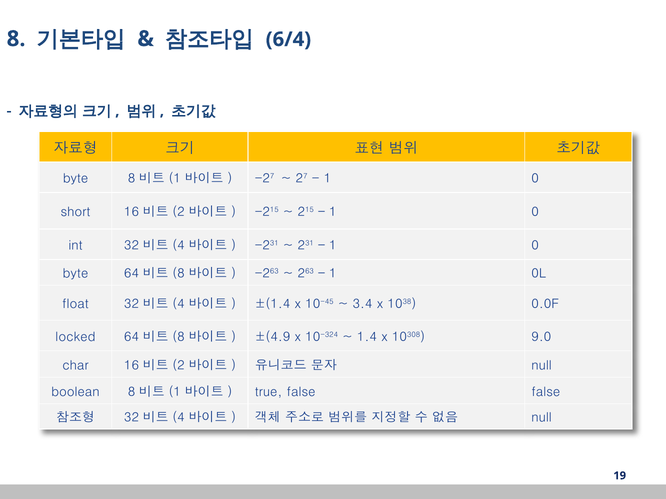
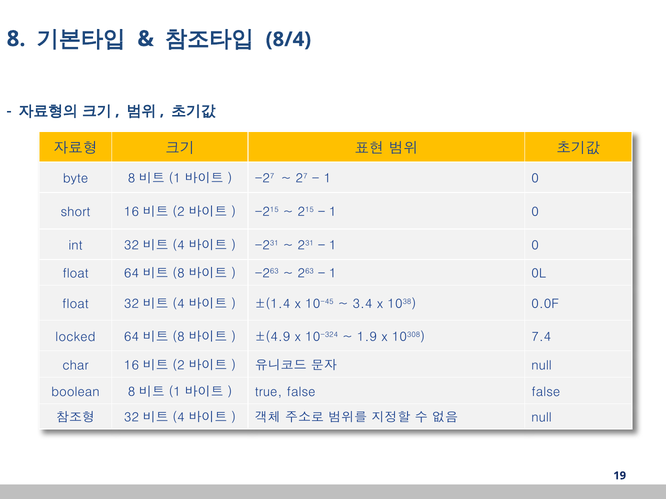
6/4: 6/4 -> 8/4
byte at (75, 274): byte -> float
1.4: 1.4 -> 1.9
9.0: 9.0 -> 7.4
